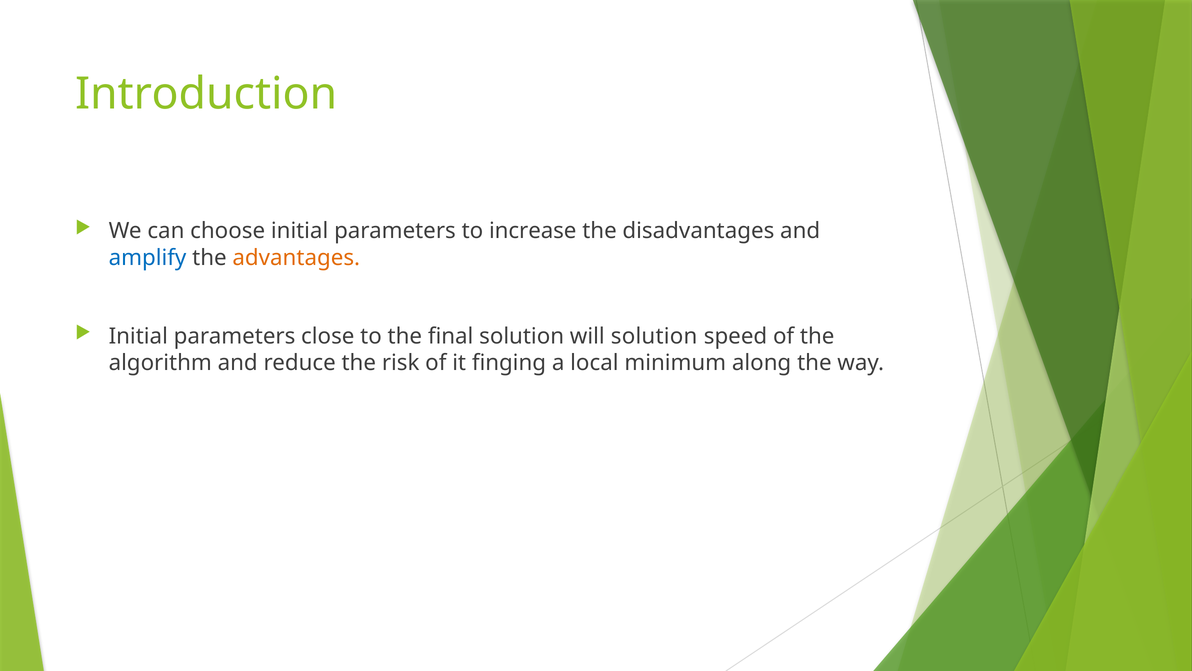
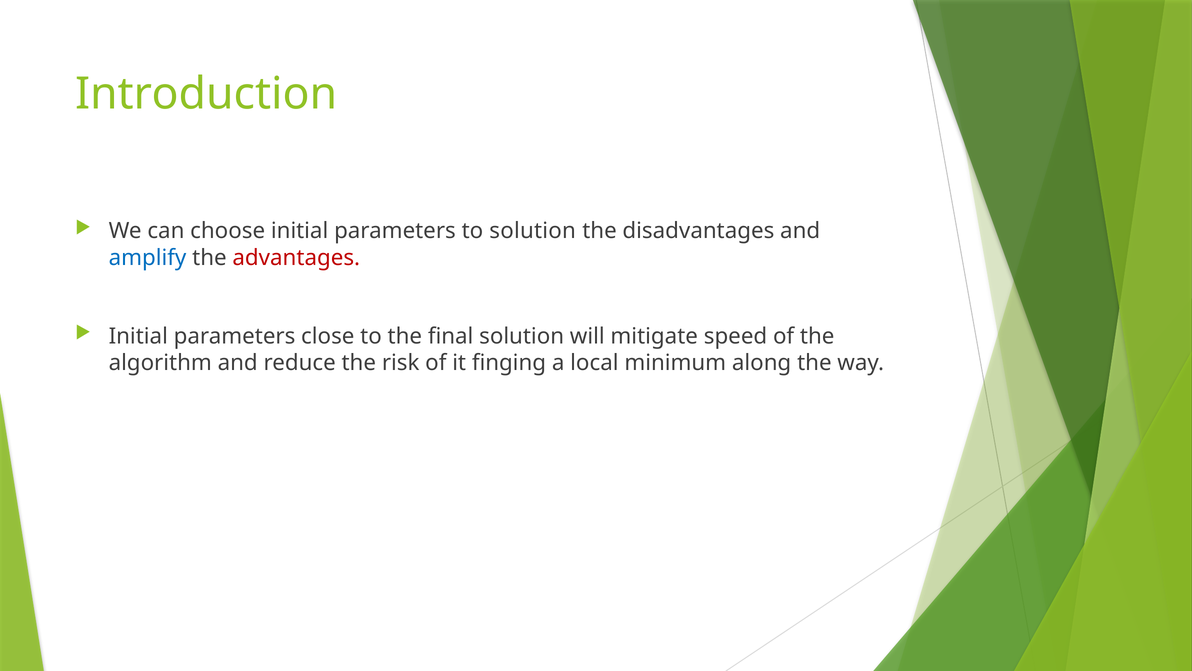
to increase: increase -> solution
advantages colour: orange -> red
will solution: solution -> mitigate
